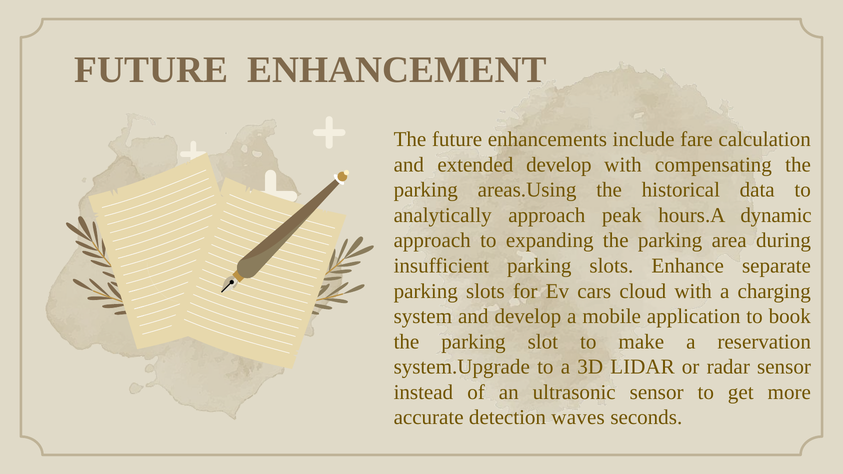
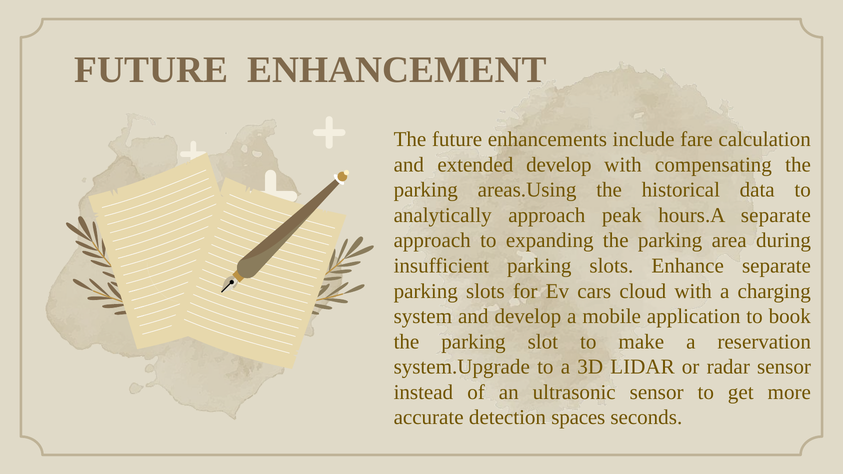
hours.A dynamic: dynamic -> separate
waves: waves -> spaces
